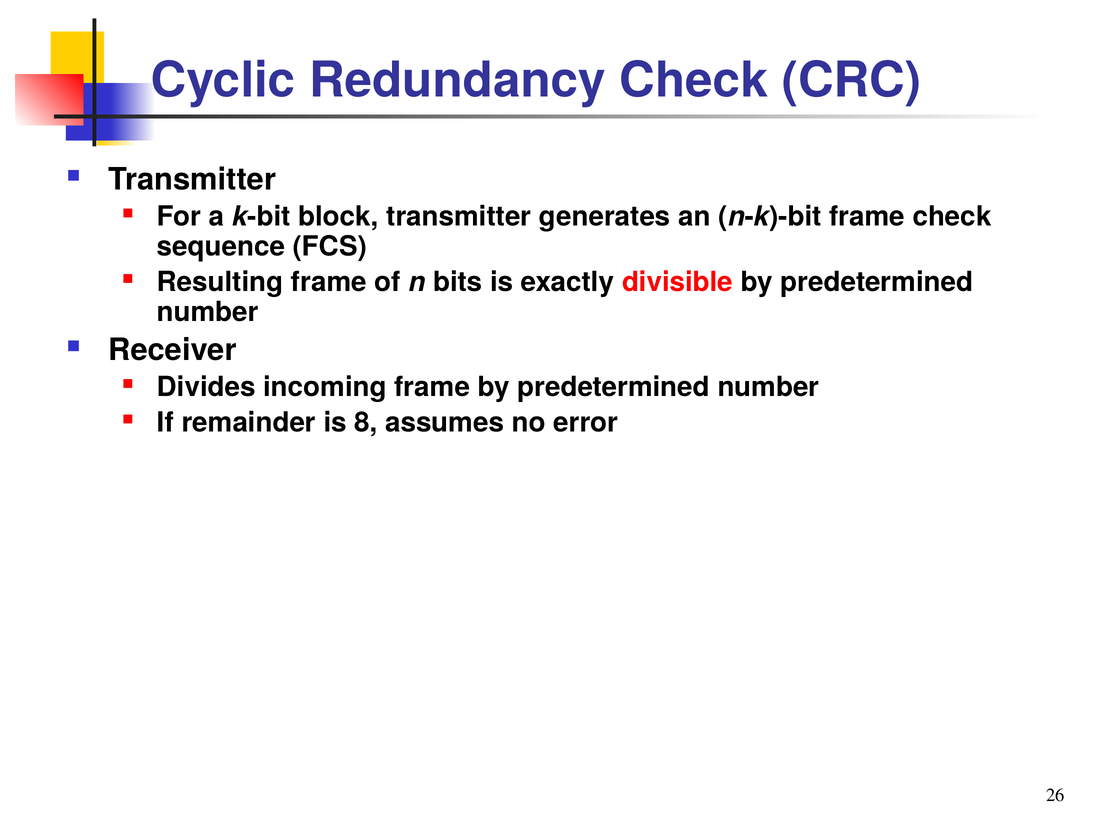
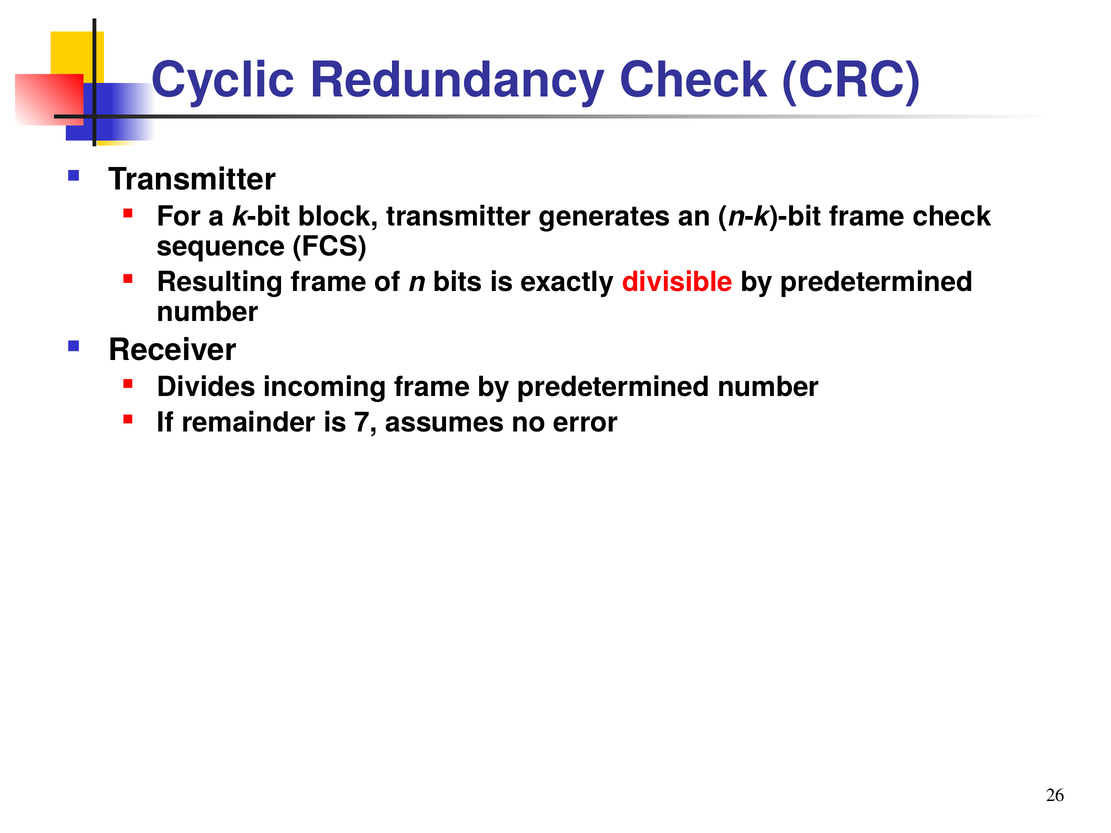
8: 8 -> 7
